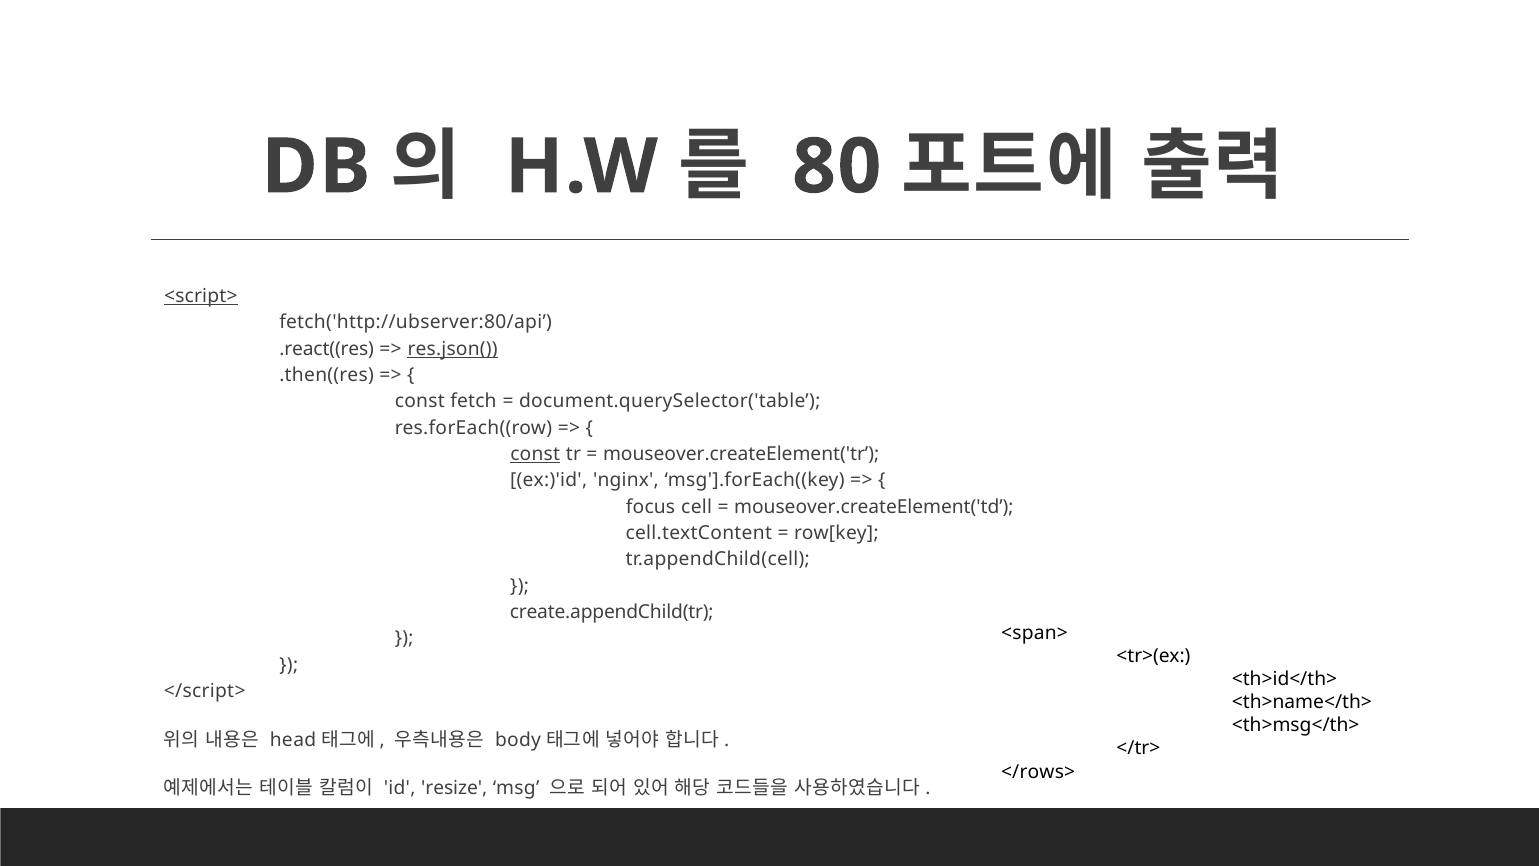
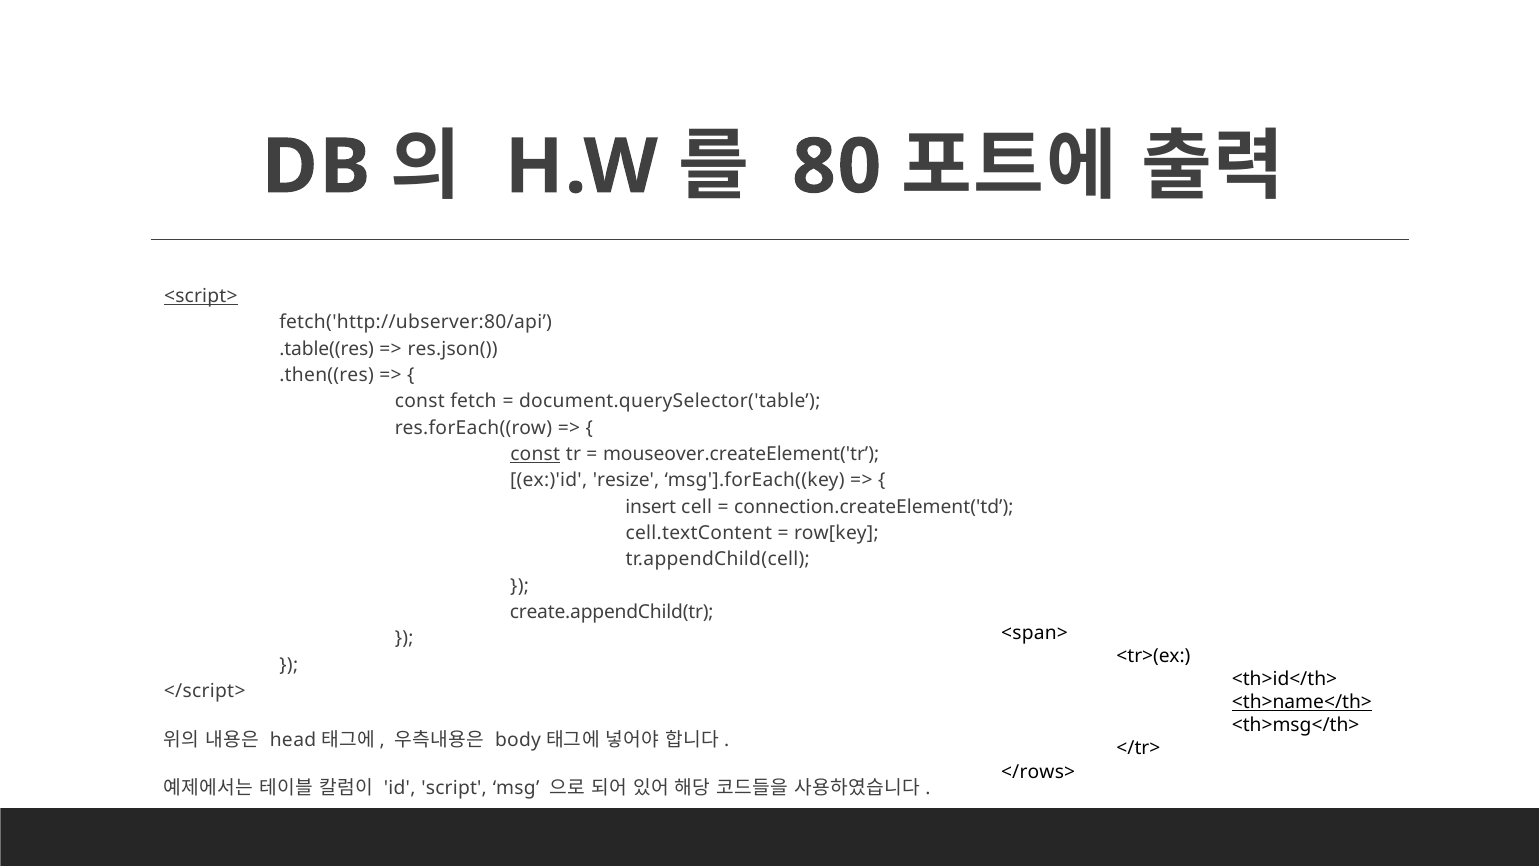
.react((res: .react((res -> .table((res
res.json( underline: present -> none
nginx: nginx -> resize
focus: focus -> insert
mouseover.createElement('td: mouseover.createElement('td -> connection.createElement('td
<th>name</th> underline: none -> present
resize: resize -> script
